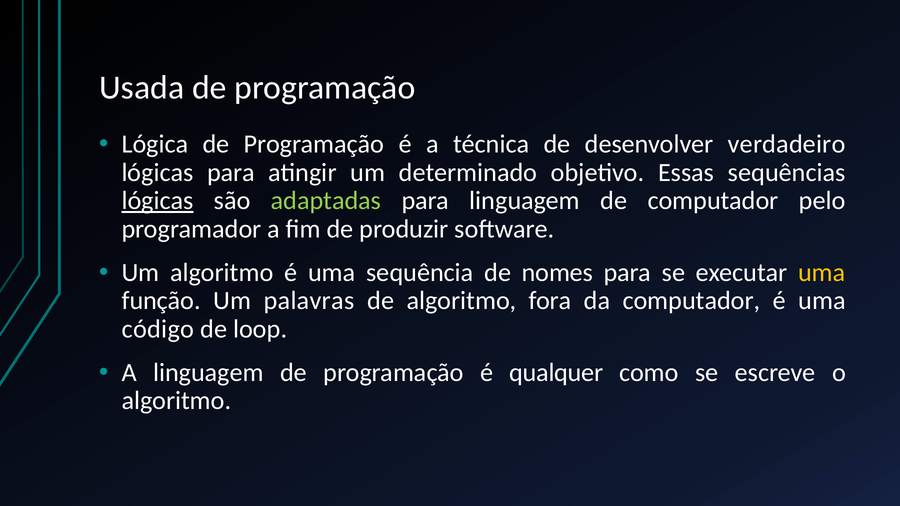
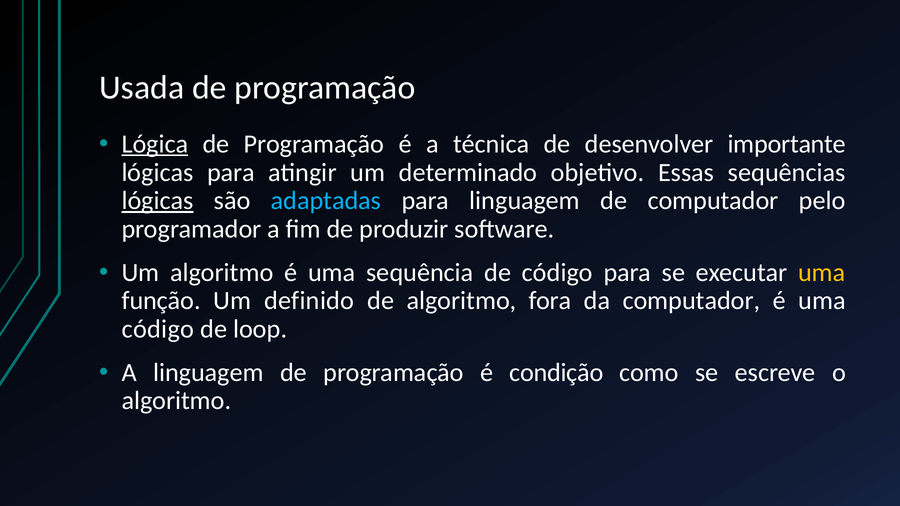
Lógica underline: none -> present
verdadeiro: verdadeiro -> importante
adaptadas colour: light green -> light blue
de nomes: nomes -> código
palavras: palavras -> definido
qualquer: qualquer -> condição
